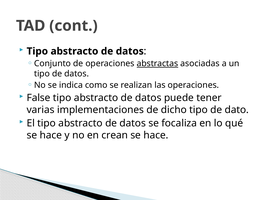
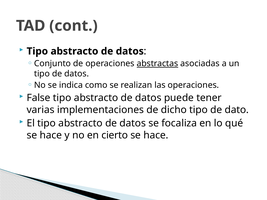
crean: crean -> cierto
